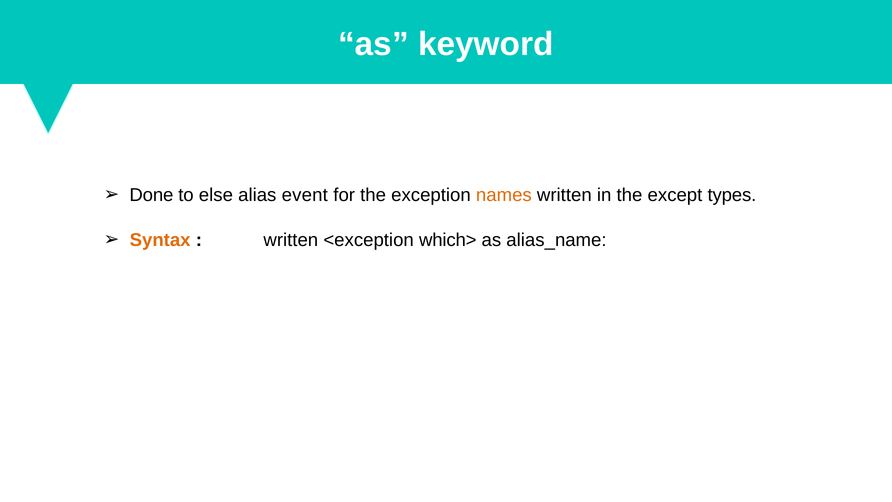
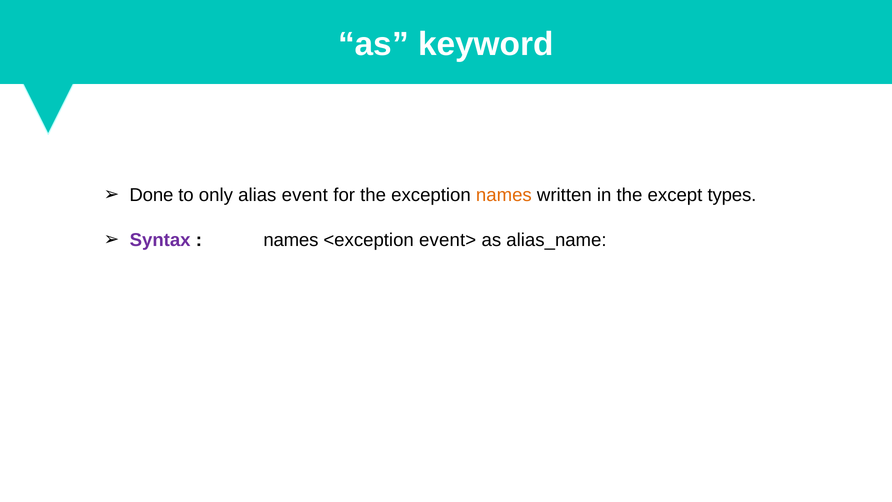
else: else -> only
Syntax colour: orange -> purple
written at (291, 240): written -> names
which>: which> -> event>
